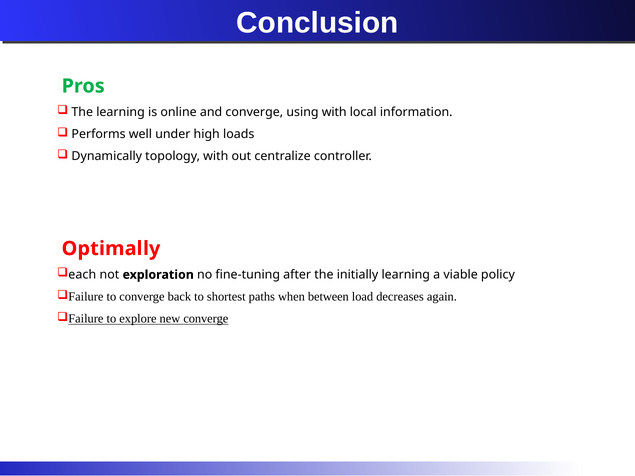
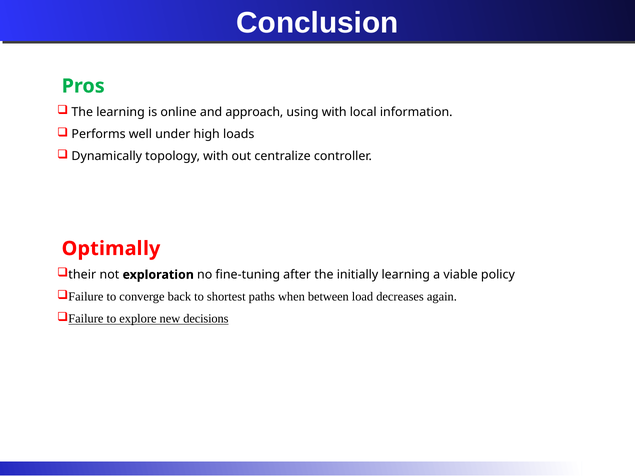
and converge: converge -> approach
each: each -> their
new converge: converge -> decisions
